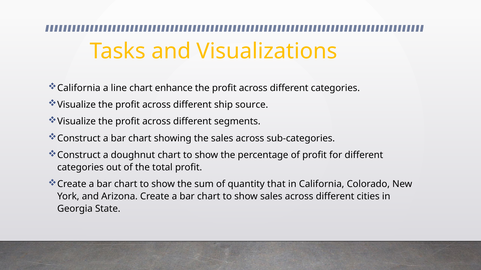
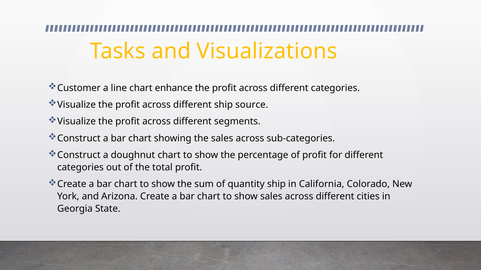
California at (79, 88): California -> Customer
quantity that: that -> ship
